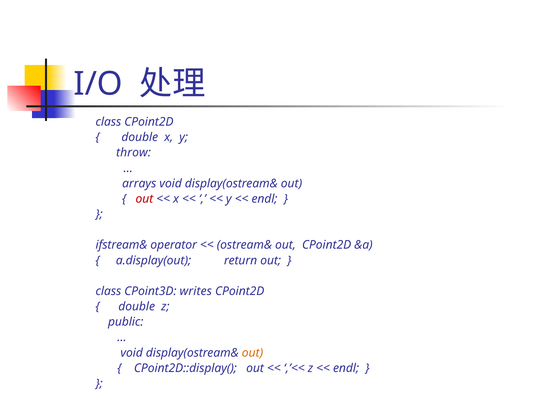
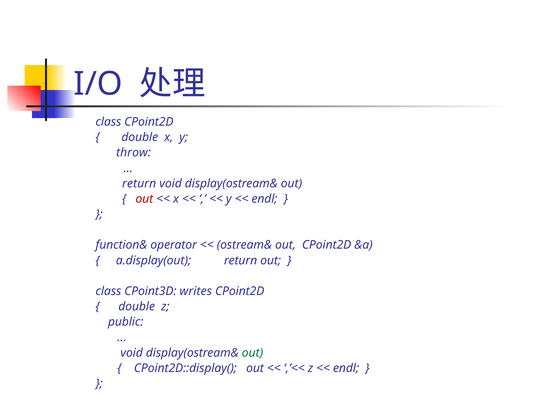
arrays at (139, 183): arrays -> return
ifstream&: ifstream& -> function&
out at (252, 352) colour: orange -> green
